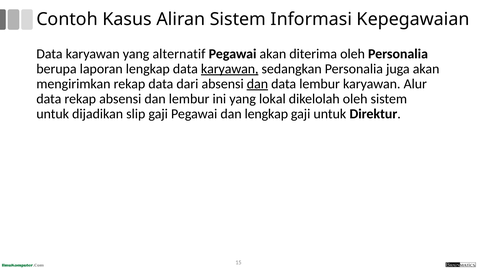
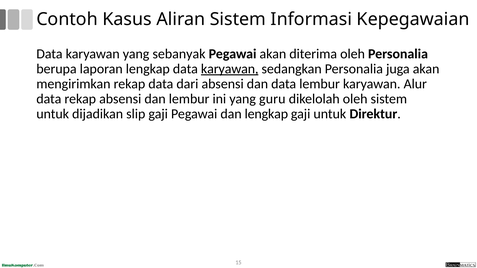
alternatif: alternatif -> sebanyak
dan at (257, 84) underline: present -> none
lokal: lokal -> guru
